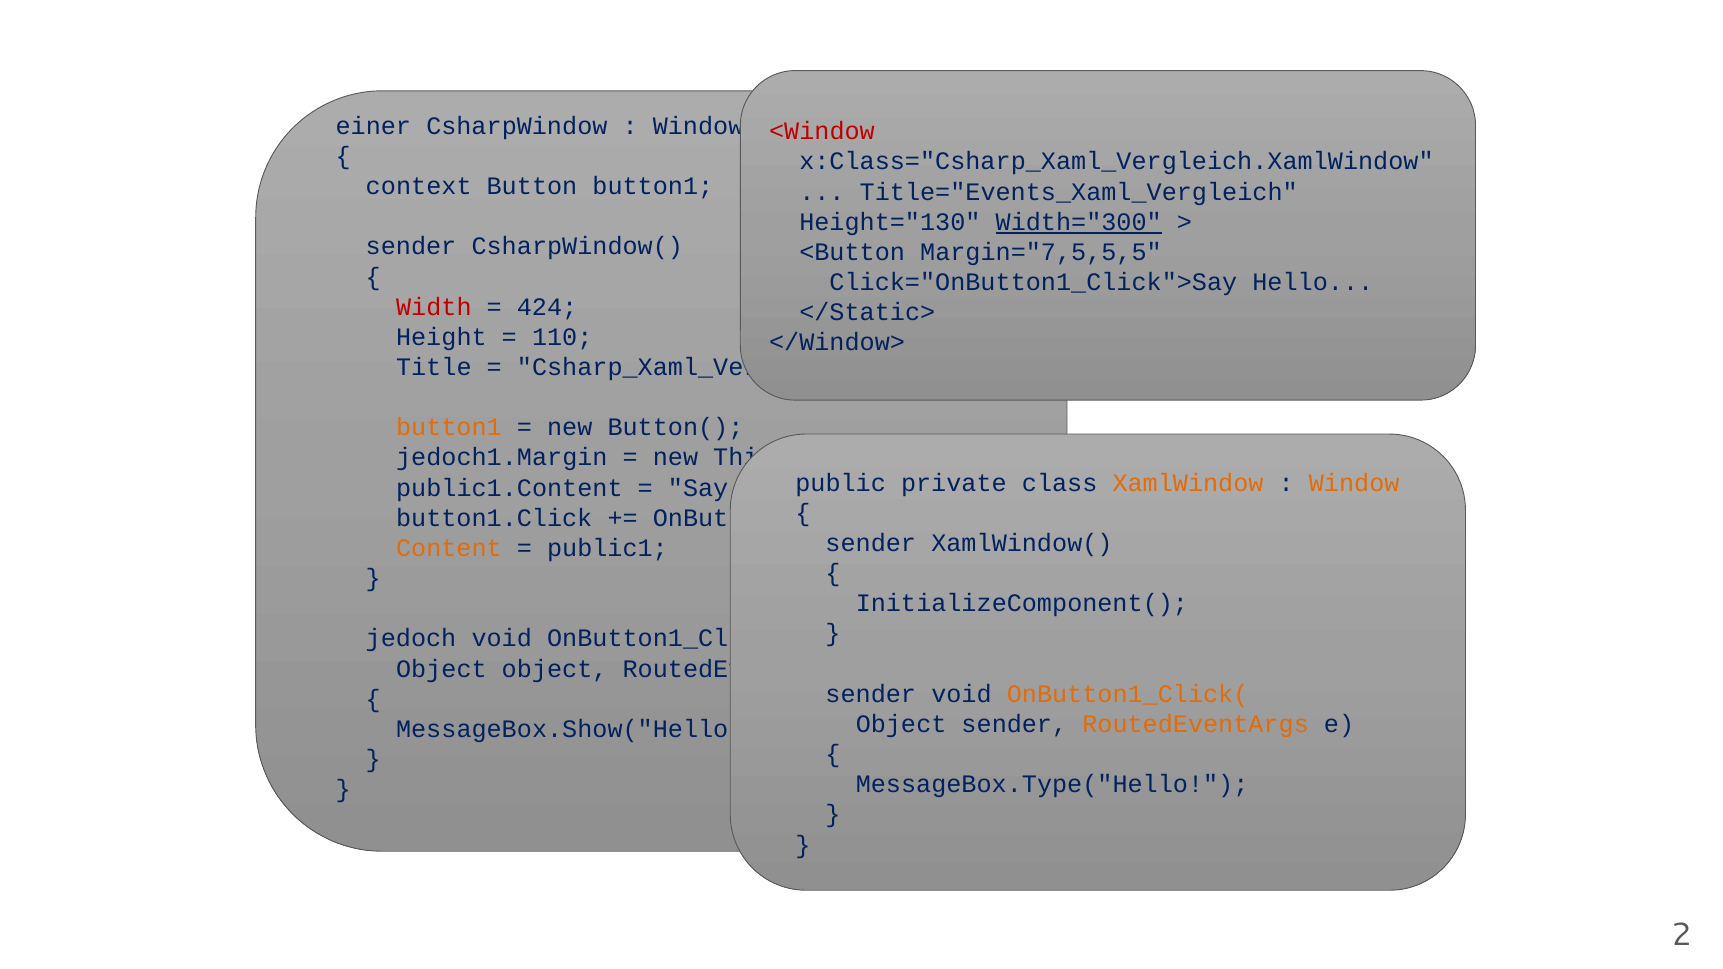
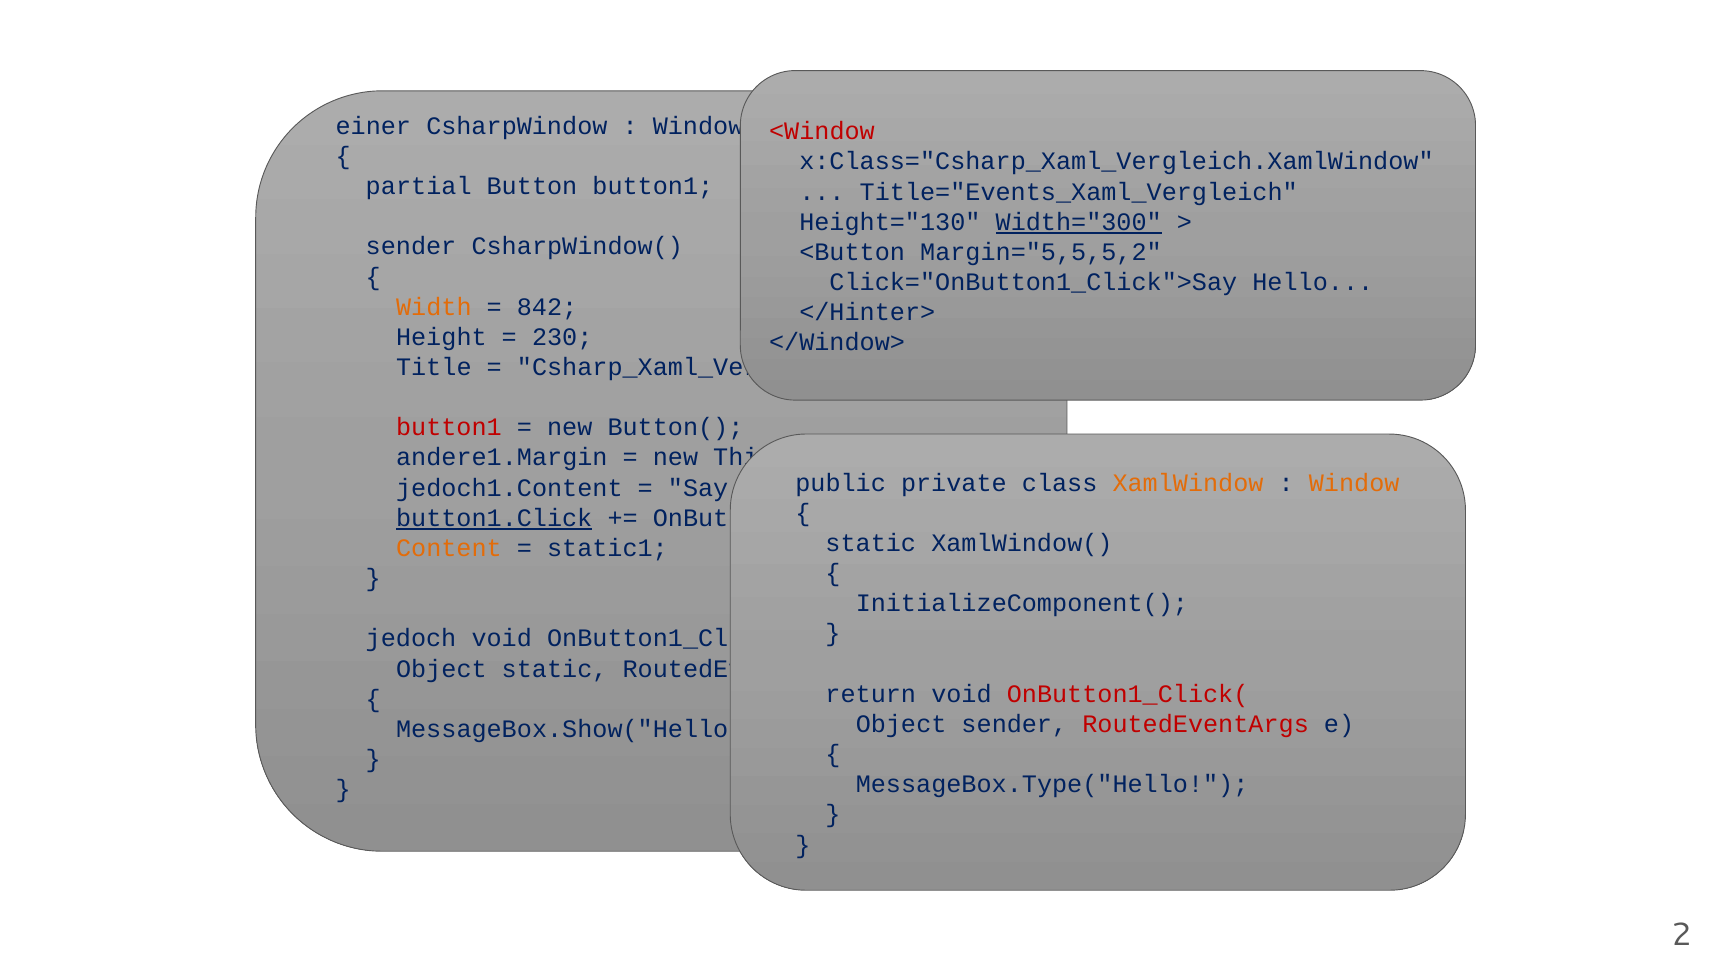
context: context -> partial
Margin="7,5,5,5: Margin="7,5,5,5 -> Margin="5,5,5,2
Width colour: red -> orange
424: 424 -> 842
</Static>: </Static> -> </Hinter>
110: 110 -> 230
button1 at (449, 428) colour: orange -> red
jedoch1.Margin: jedoch1.Margin -> andere1.Margin
public1.Content: public1.Content -> jedoch1.Content
button1.Click underline: none -> present
sender at (871, 543): sender -> static
public1: public1 -> static1
Object object: object -> static
sender at (871, 694): sender -> return
OnButton1_Click( at (1128, 694) colour: orange -> red
RoutedEventArgs at (1196, 724) colour: orange -> red
